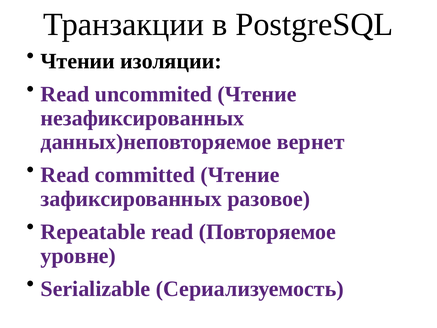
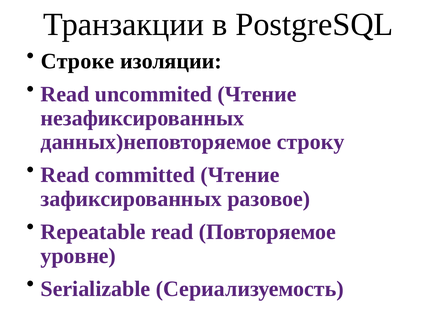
Чтении: Чтении -> Строке
вернет: вернет -> строку
